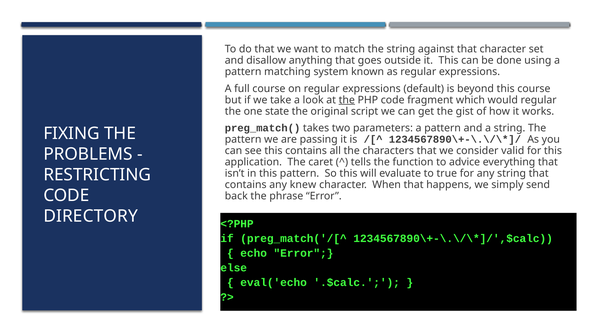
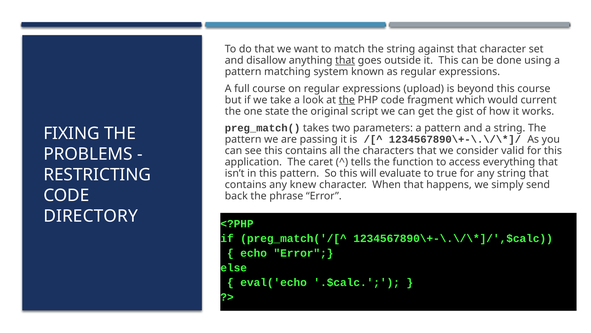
that at (345, 60) underline: none -> present
default: default -> upload
would regular: regular -> current
advice: advice -> access
